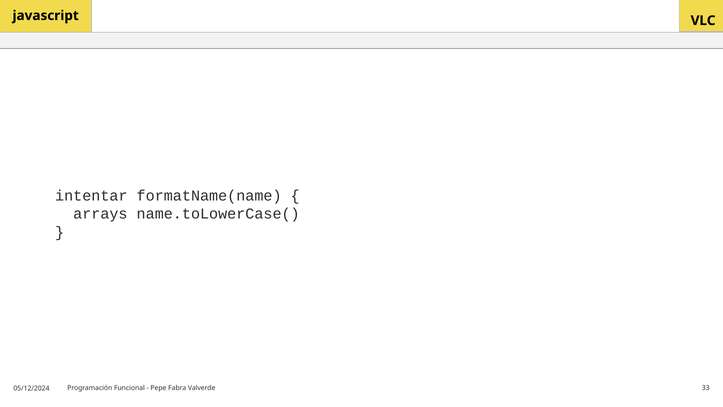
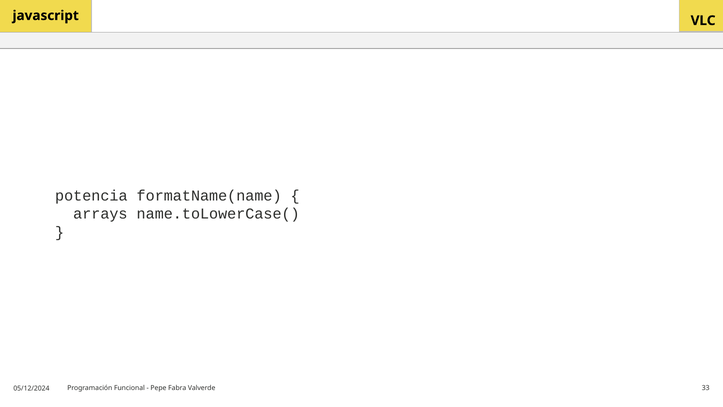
intentar: intentar -> potencia
